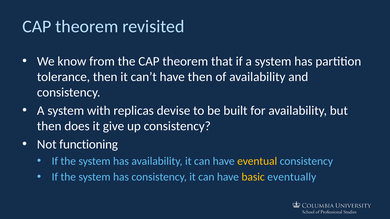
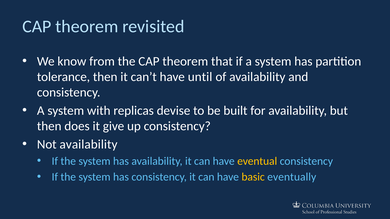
have then: then -> until
Not functioning: functioning -> availability
